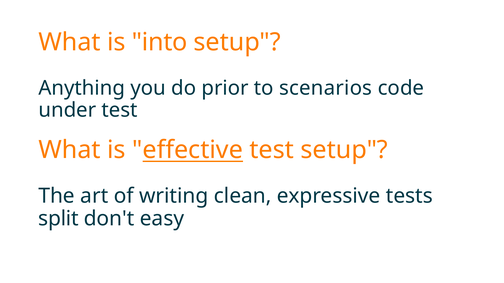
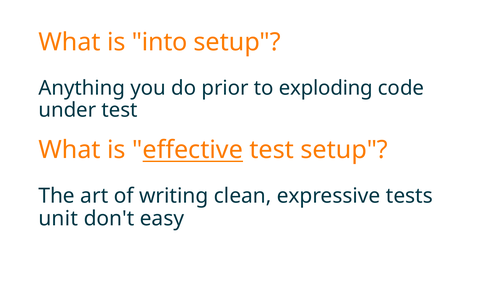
scenarios: scenarios -> exploding
split: split -> unit
